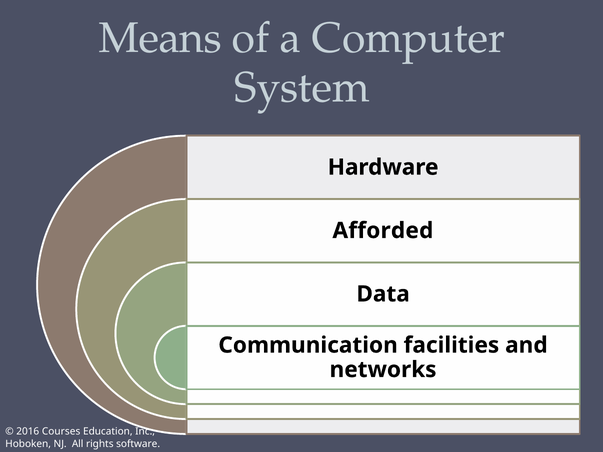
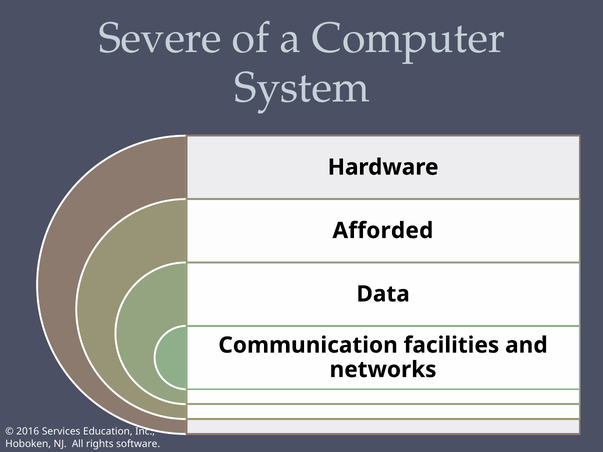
Means: Means -> Severe
Courses: Courses -> Services
